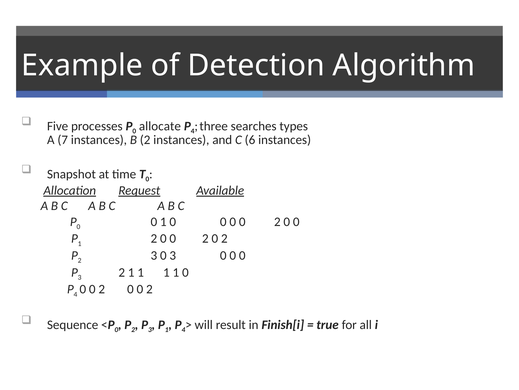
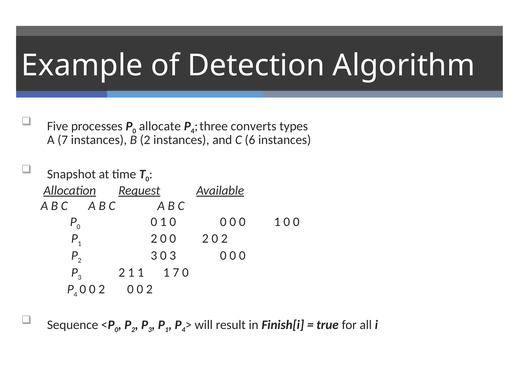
searches: searches -> converts
0 0 0 2: 2 -> 1
1 1 1 1: 1 -> 7
